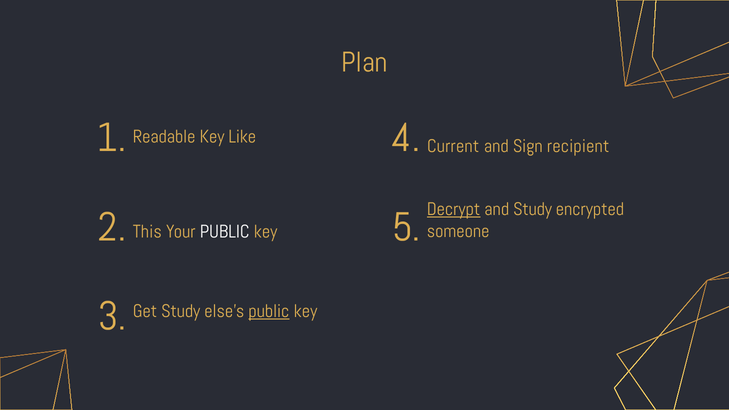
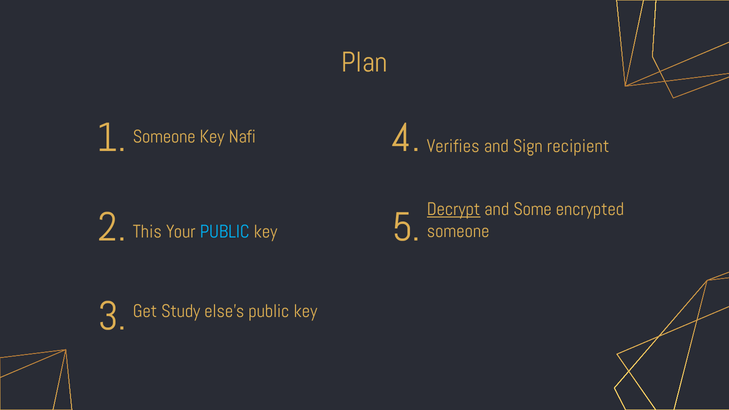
Readable at (164, 137): Readable -> Someone
Like: Like -> Nafi
Current: Current -> Verifies
and Study: Study -> Some
PUBLIC at (225, 232) colour: white -> light blue
public at (269, 311) underline: present -> none
